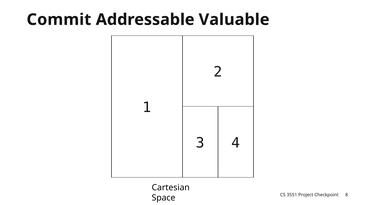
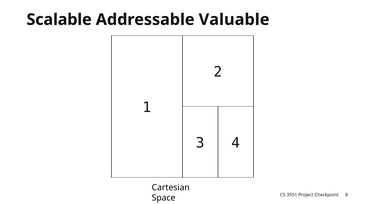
Commit: Commit -> Scalable
